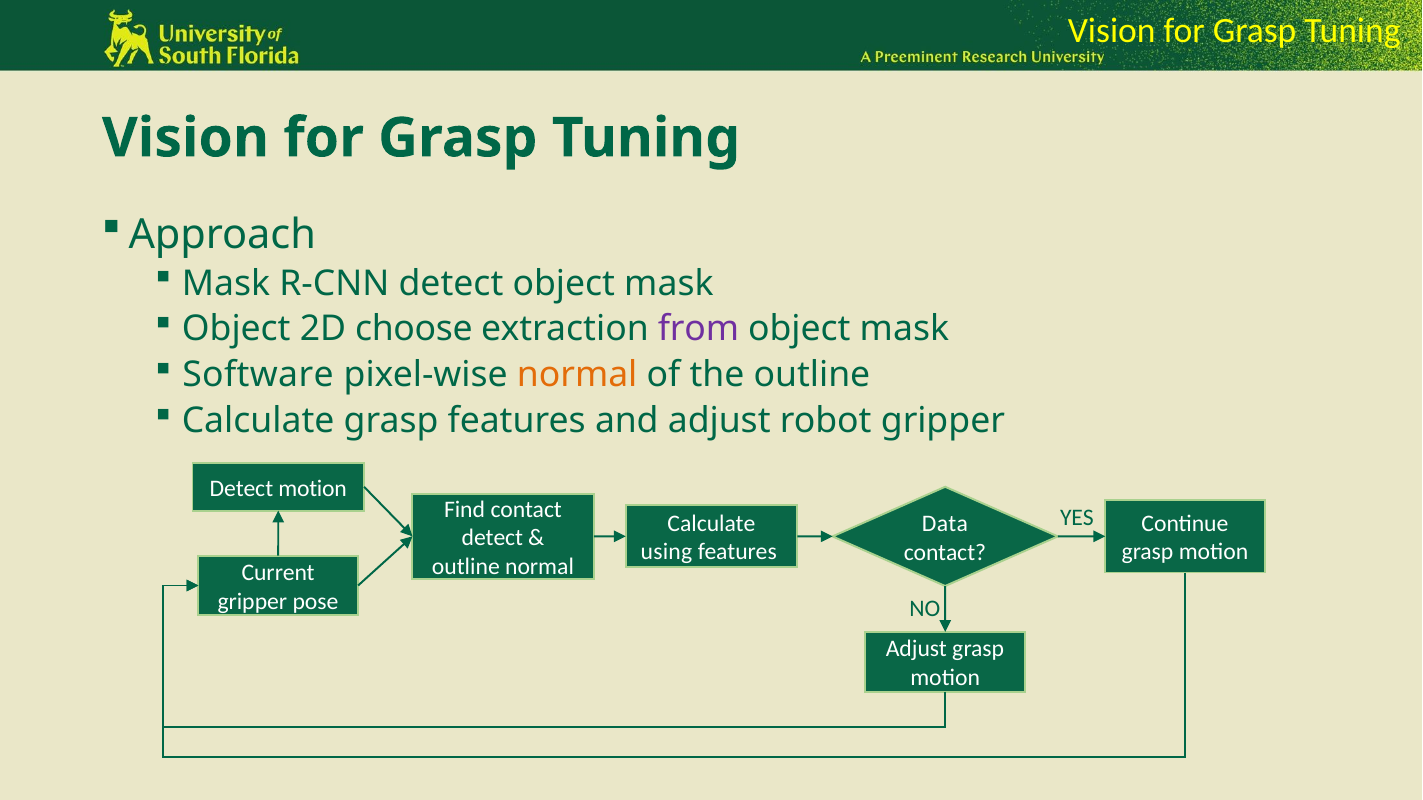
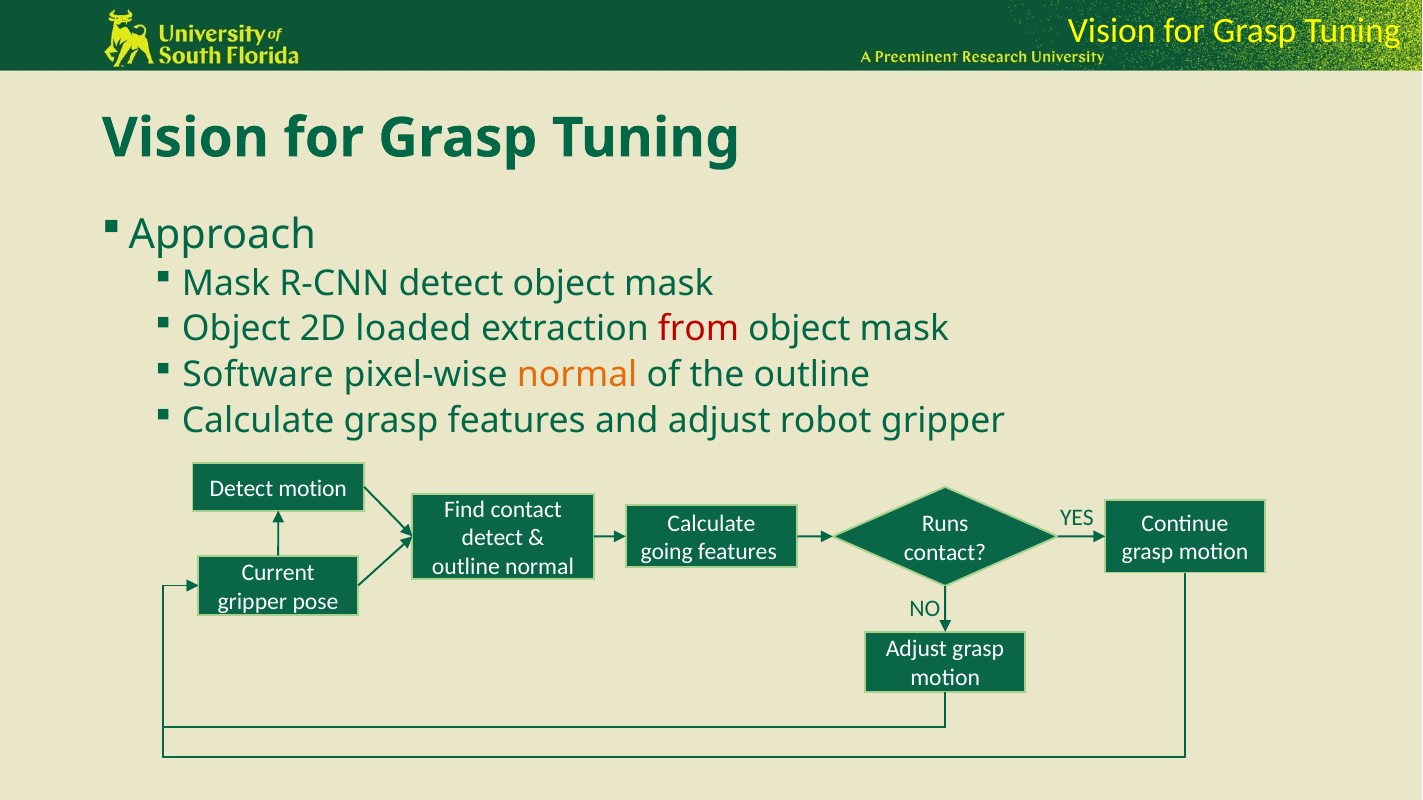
choose: choose -> loaded
from colour: purple -> red
Data: Data -> Runs
using: using -> going
